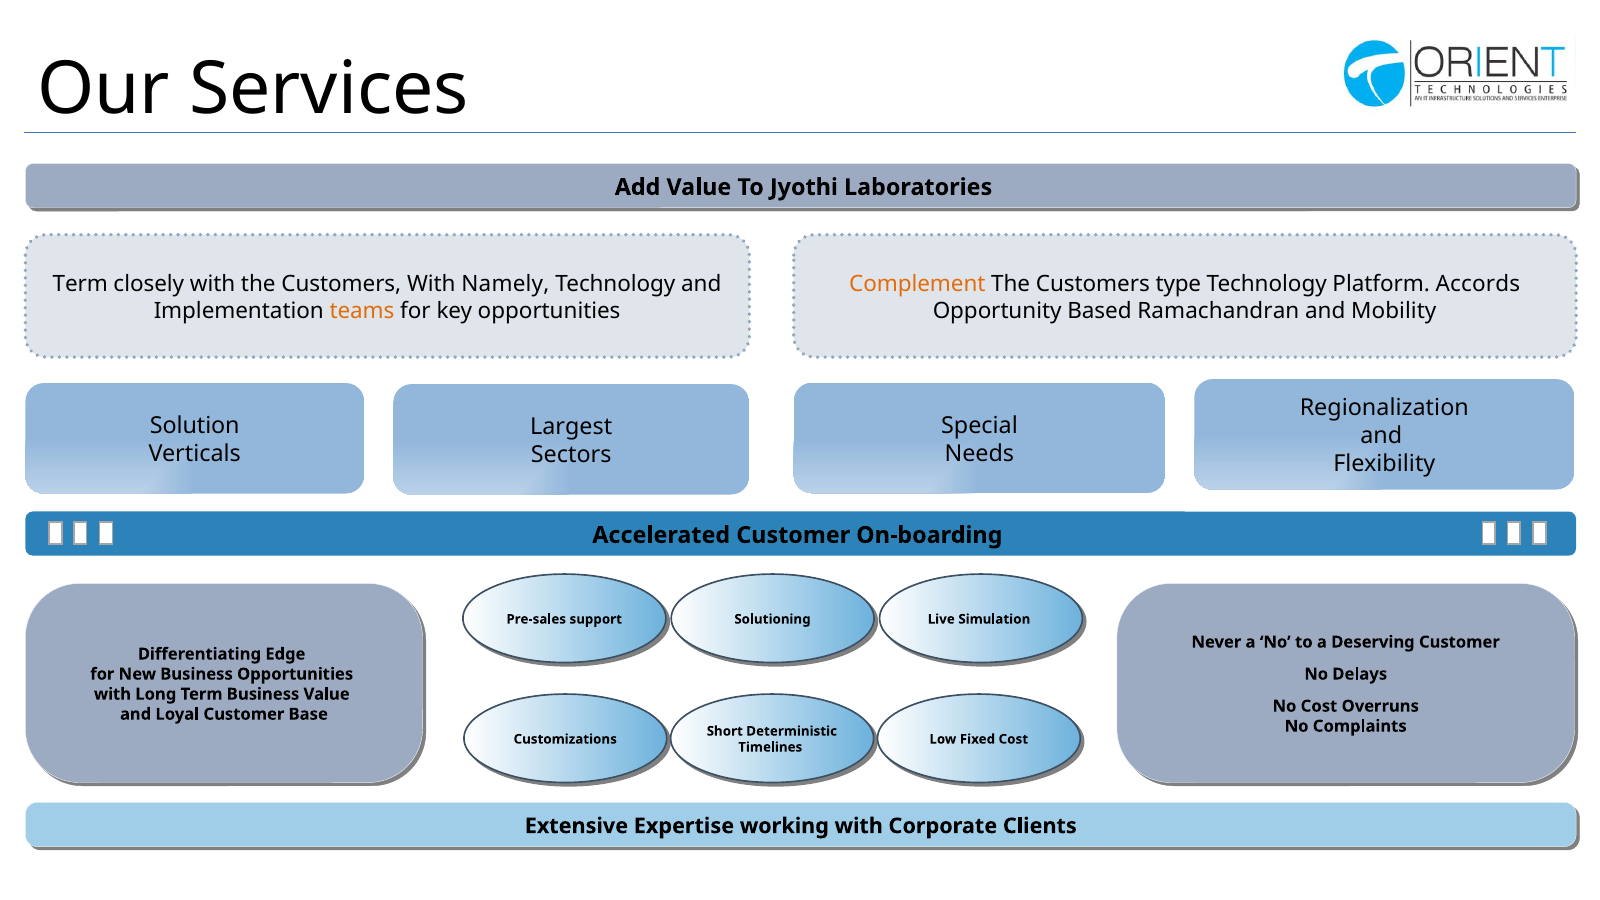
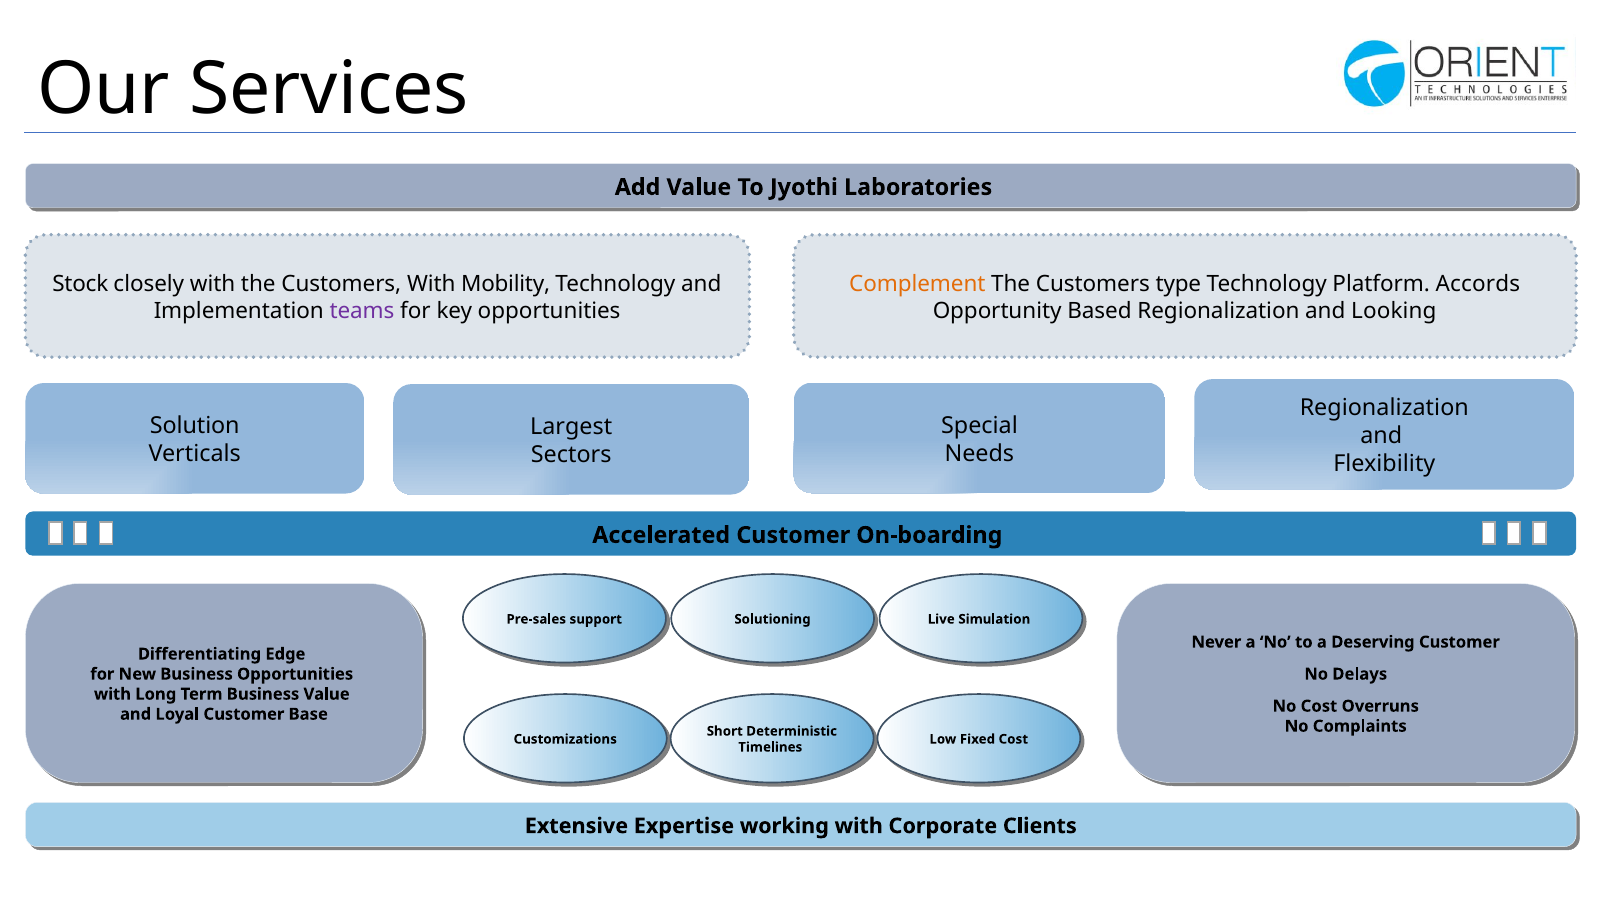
Term at (80, 284): Term -> Stock
Namely: Namely -> Mobility
teams colour: orange -> purple
Based Ramachandran: Ramachandran -> Regionalization
Mobility: Mobility -> Looking
